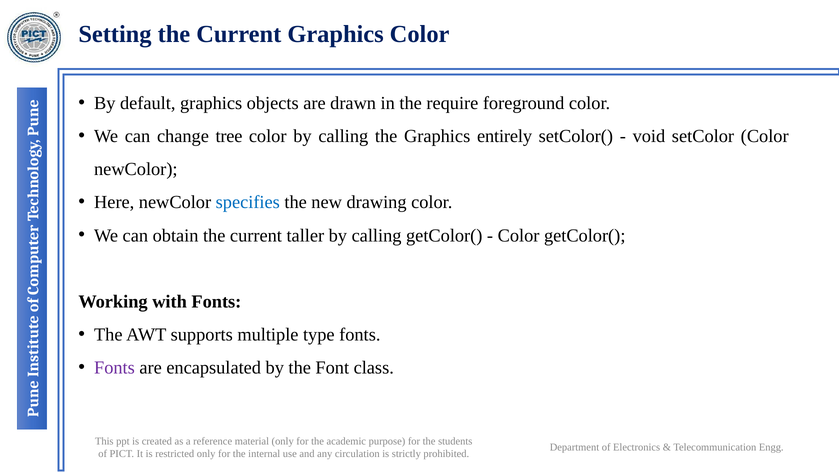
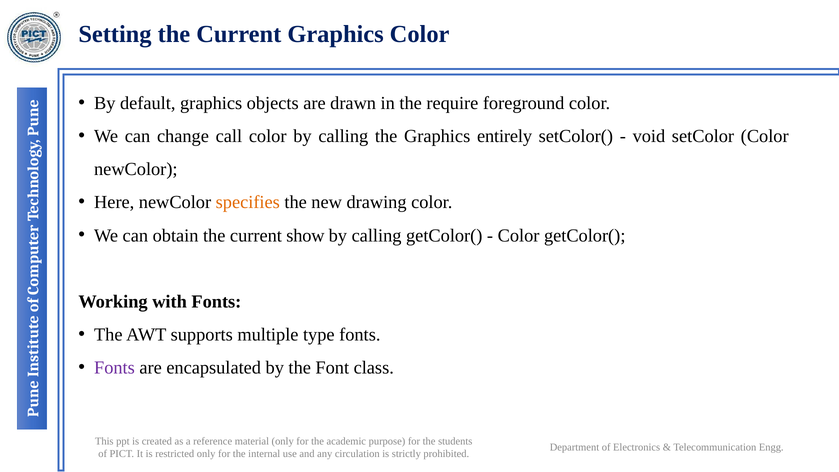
tree: tree -> call
specifies colour: blue -> orange
taller: taller -> show
